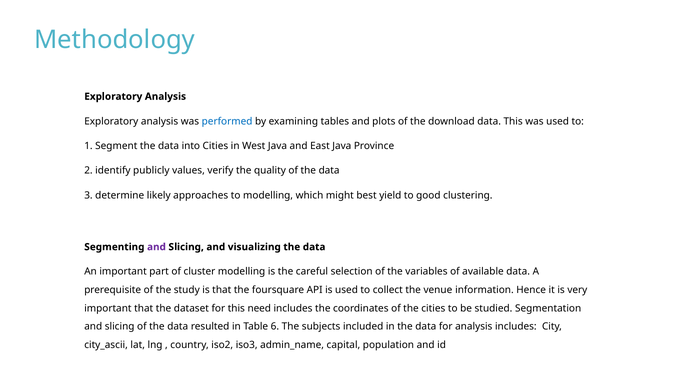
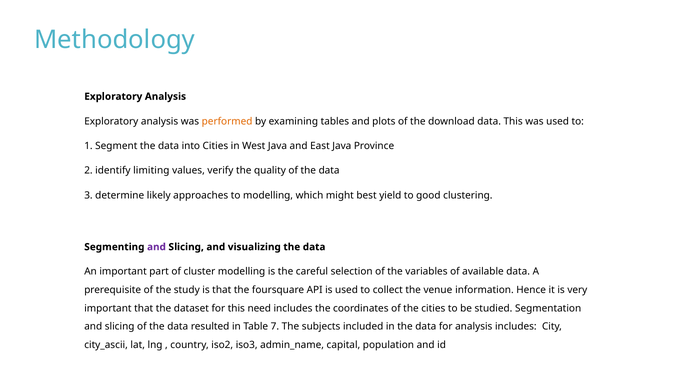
performed colour: blue -> orange
publicly: publicly -> limiting
6: 6 -> 7
